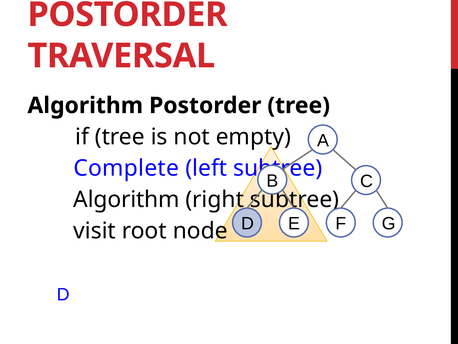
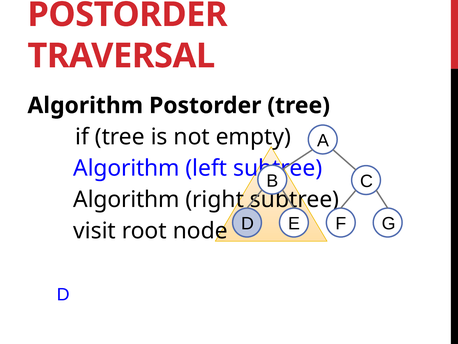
Complete at (126, 168): Complete -> Algorithm
